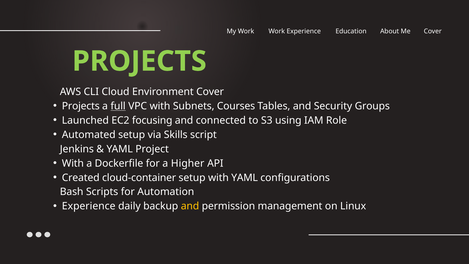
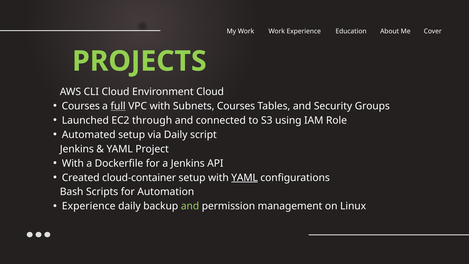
Environment Cover: Cover -> Cloud
Projects at (81, 106): Projects -> Courses
focusing: focusing -> through
via Skills: Skills -> Daily
a Higher: Higher -> Jenkins
YAML at (245, 178) underline: none -> present
and at (190, 206) colour: yellow -> light green
